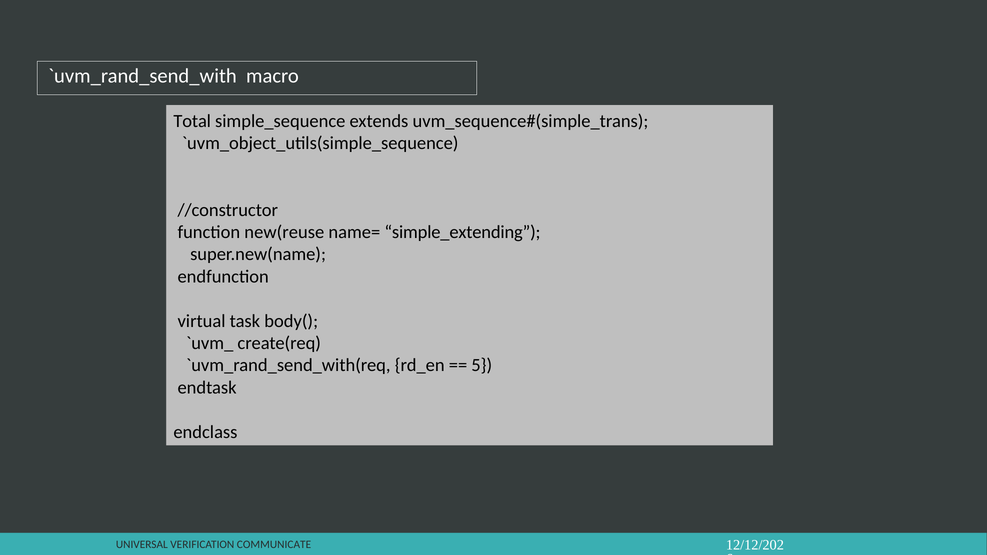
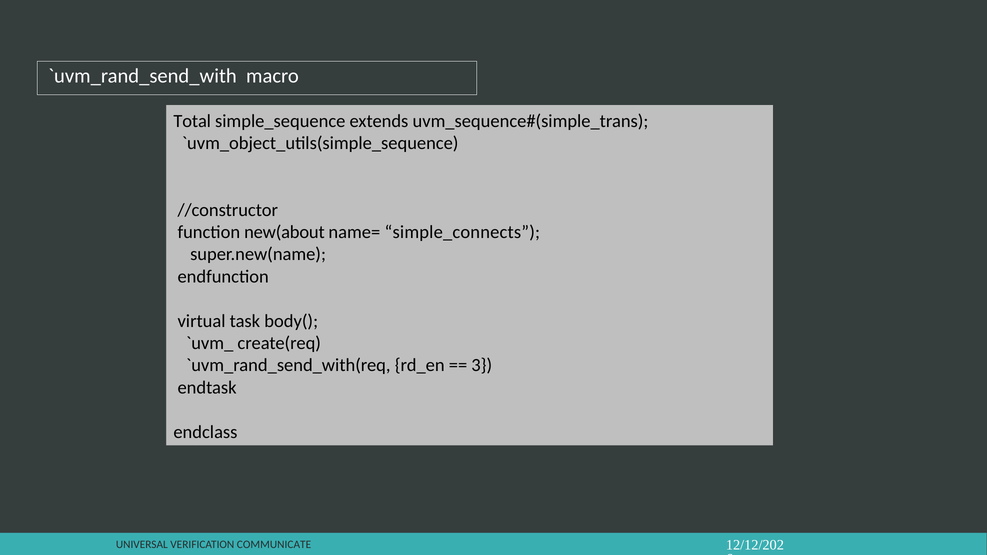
new(reuse: new(reuse -> new(about
simple_extending: simple_extending -> simple_connects
5: 5 -> 3
